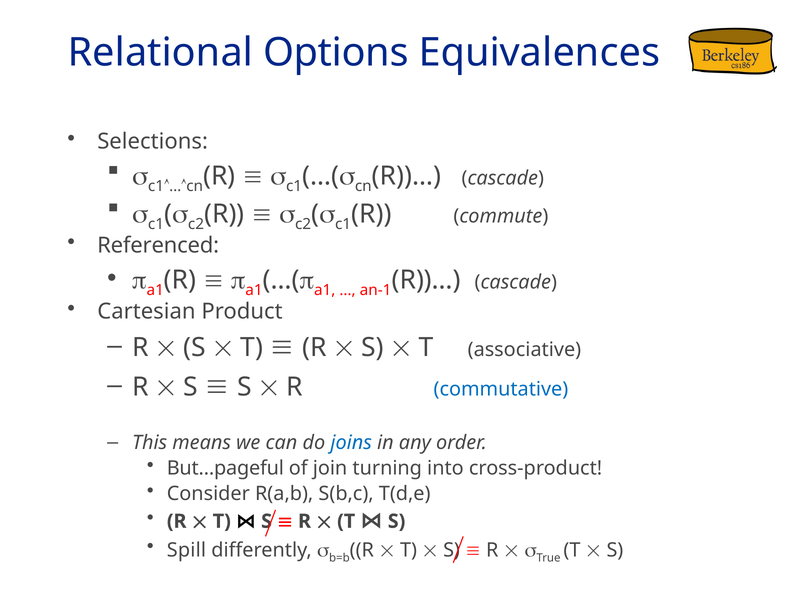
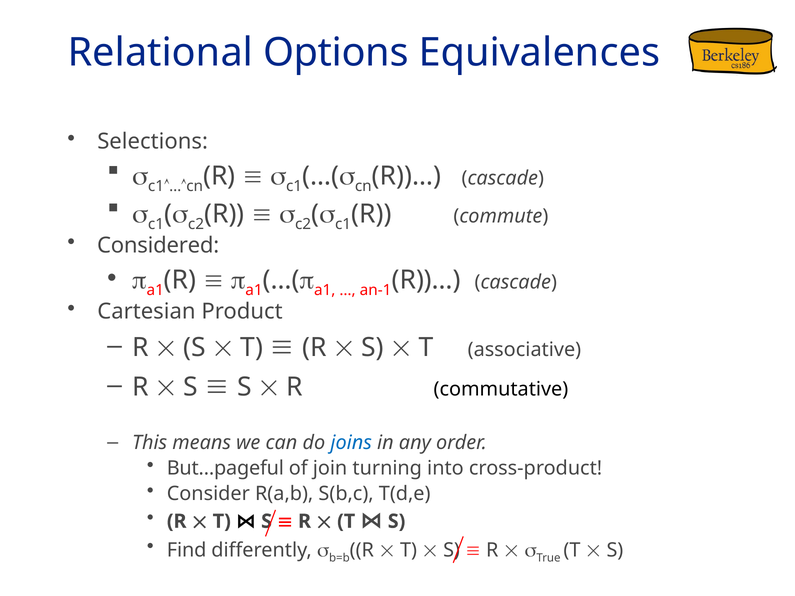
Referenced: Referenced -> Considered
commutative colour: blue -> black
Spill: Spill -> Find
